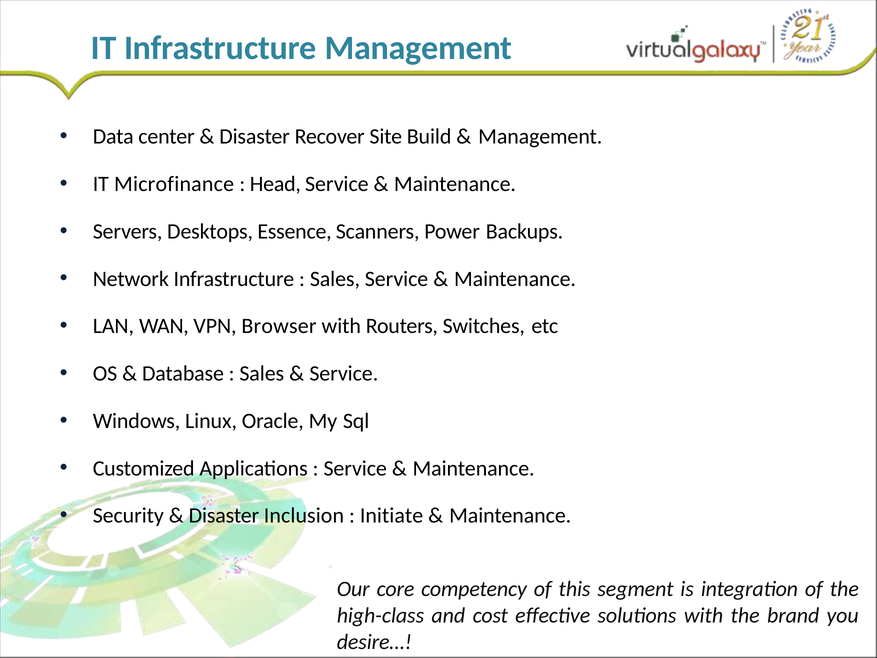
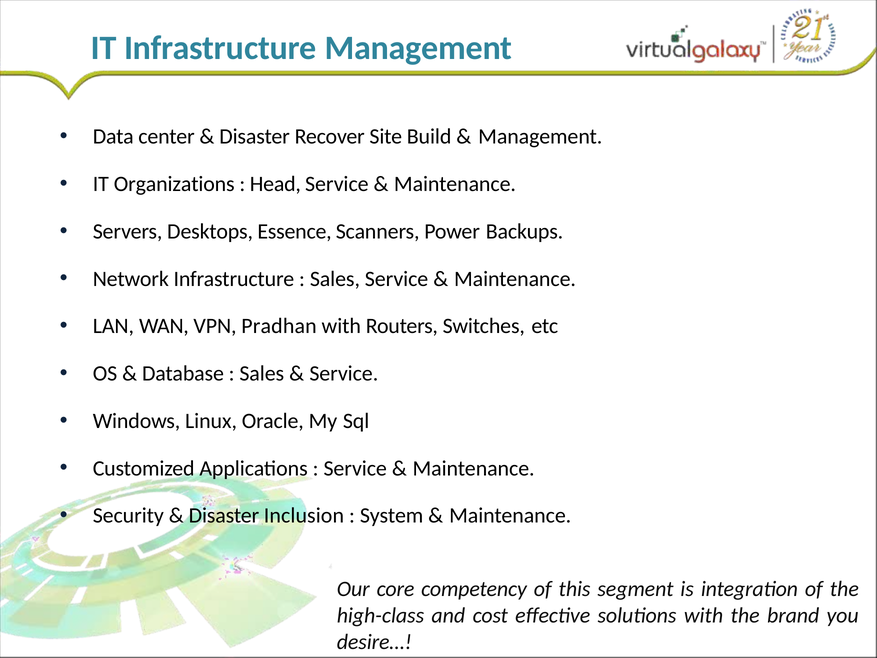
Microfinance: Microfinance -> Organizations
Browser: Browser -> Pradhan
Initiate: Initiate -> System
